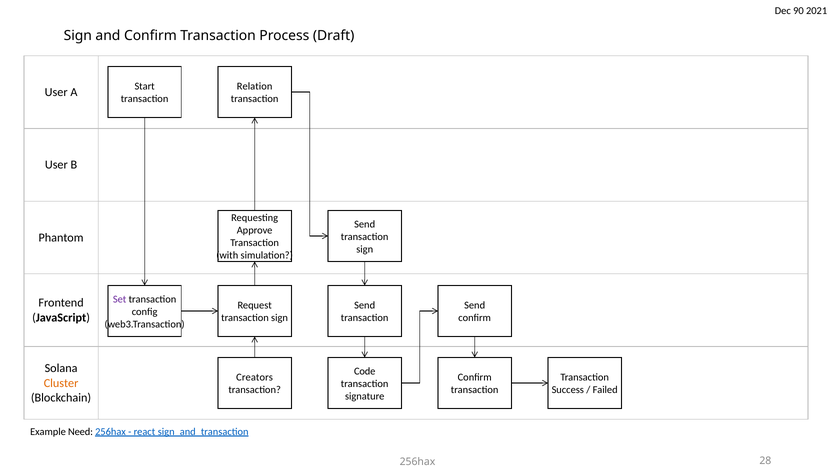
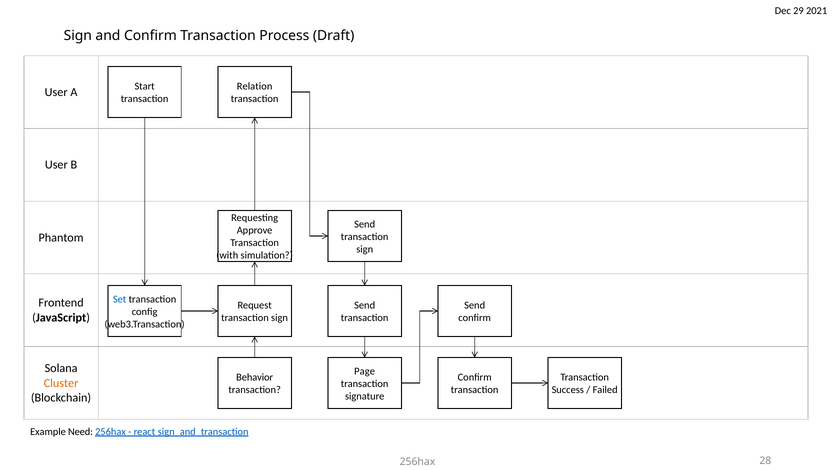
90: 90 -> 29
Set colour: purple -> blue
Code: Code -> Page
Creators: Creators -> Behavior
